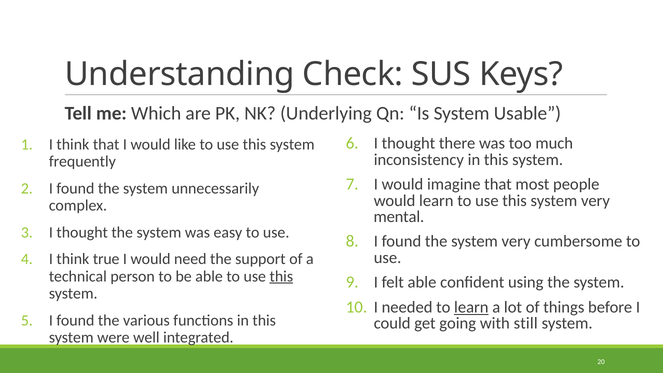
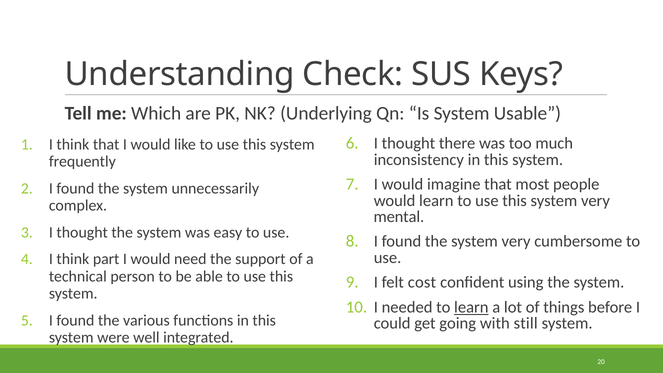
true: true -> part
this at (281, 276) underline: present -> none
felt able: able -> cost
